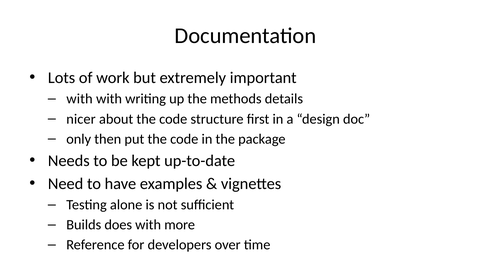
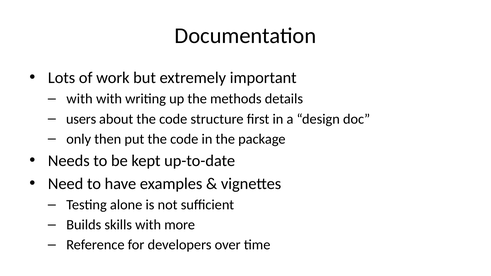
nicer: nicer -> users
does: does -> skills
